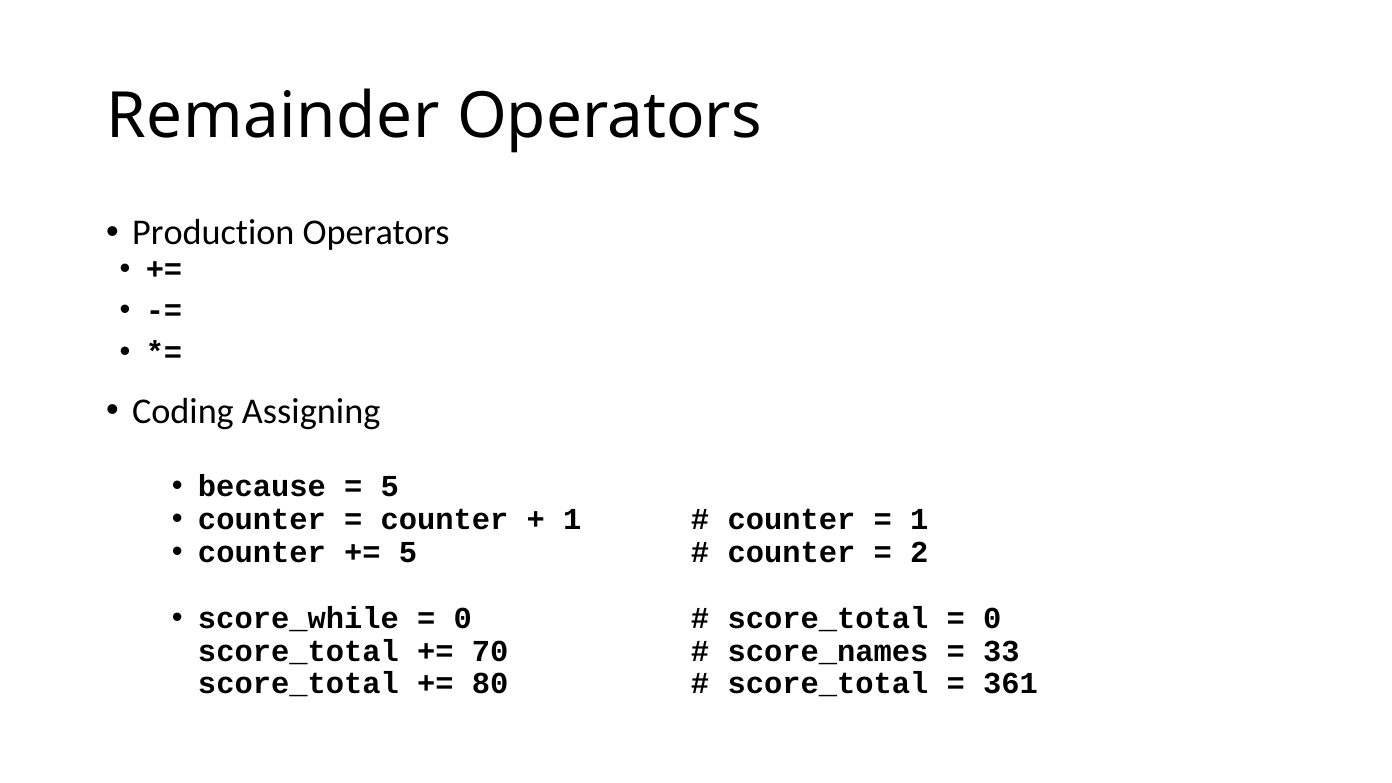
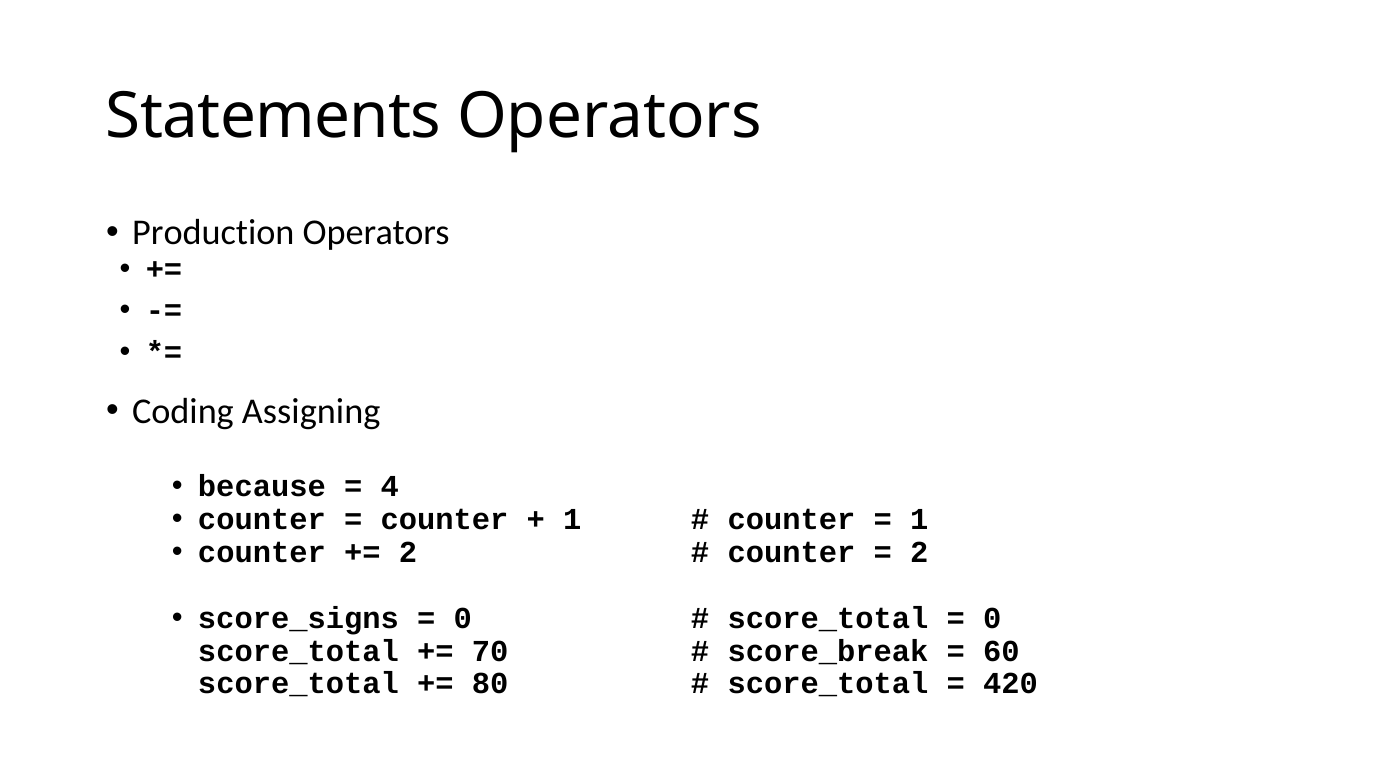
Remainder: Remainder -> Statements
5 at (390, 487): 5 -> 4
5 at (408, 552): 5 -> 2
score_while: score_while -> score_signs
score_names: score_names -> score_break
33: 33 -> 60
361: 361 -> 420
